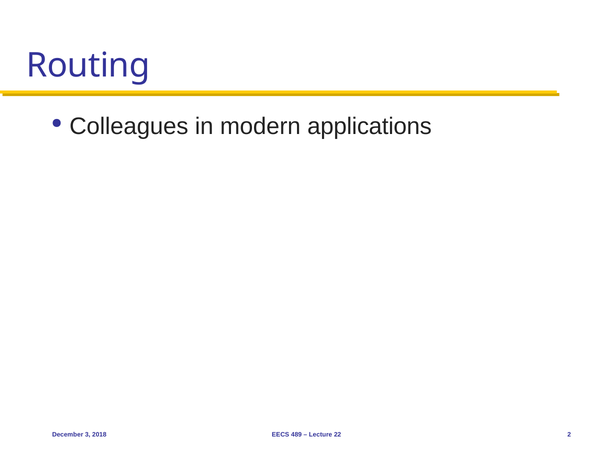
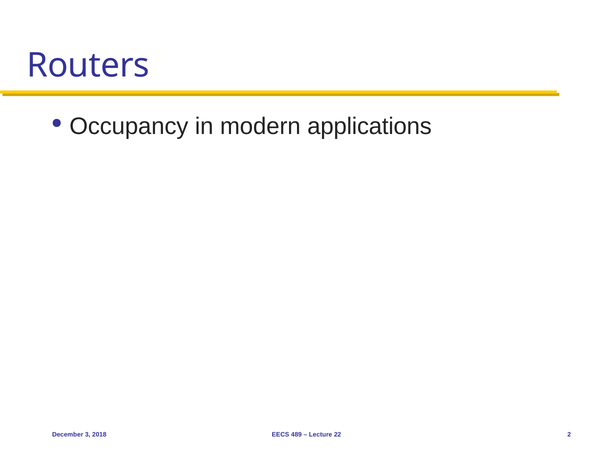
Routing: Routing -> Routers
Colleagues: Colleagues -> Occupancy
